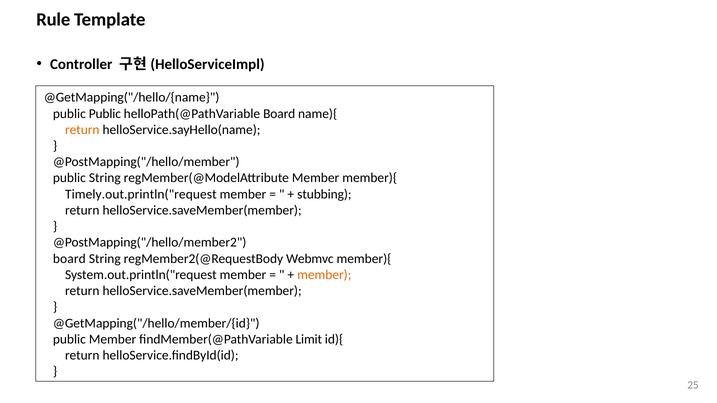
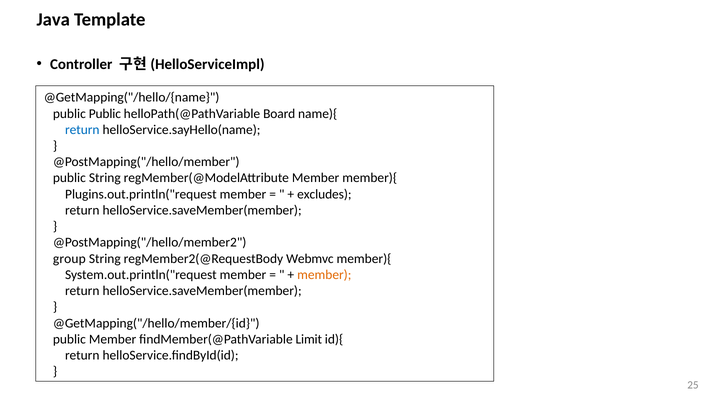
Rule: Rule -> Java
return at (82, 130) colour: orange -> blue
Timely.out.println("request: Timely.out.println("request -> Plugins.out.println("request
stubbing: stubbing -> excludes
board at (69, 259): board -> group
